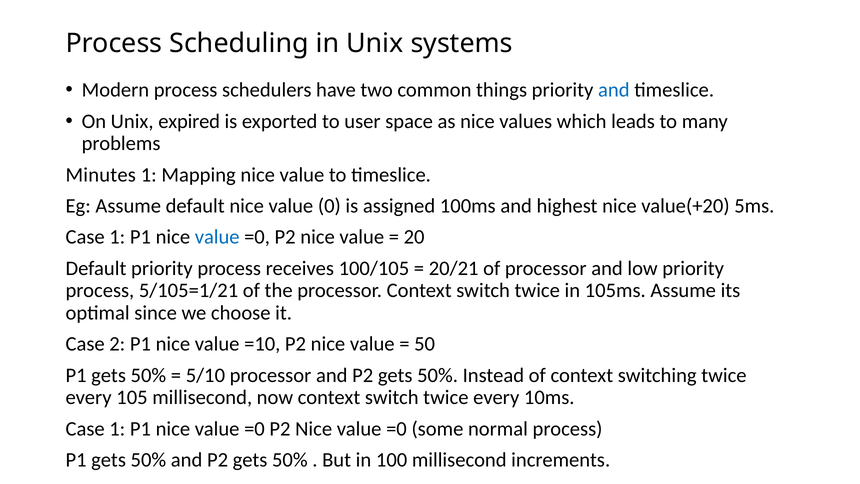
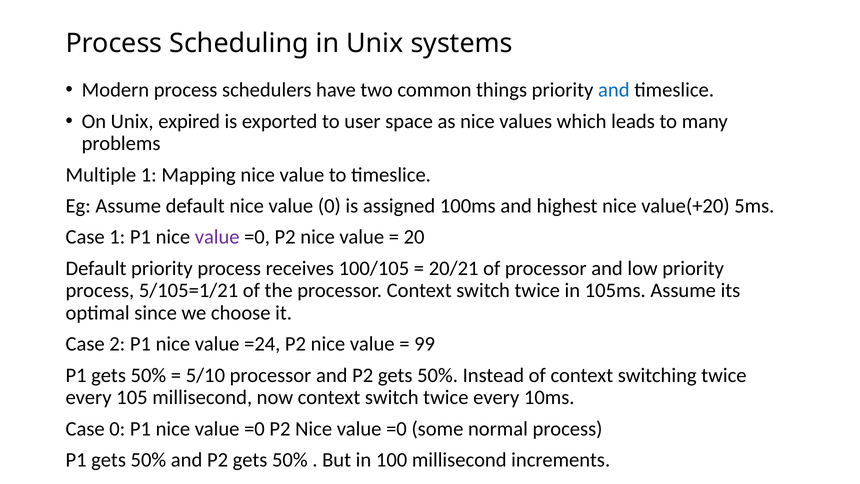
Minutes: Minutes -> Multiple
value at (217, 237) colour: blue -> purple
=10: =10 -> =24
50: 50 -> 99
1 at (117, 429): 1 -> 0
